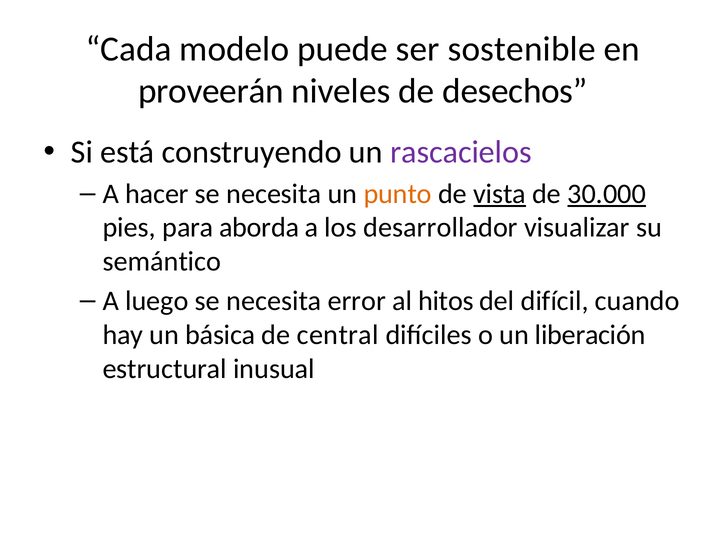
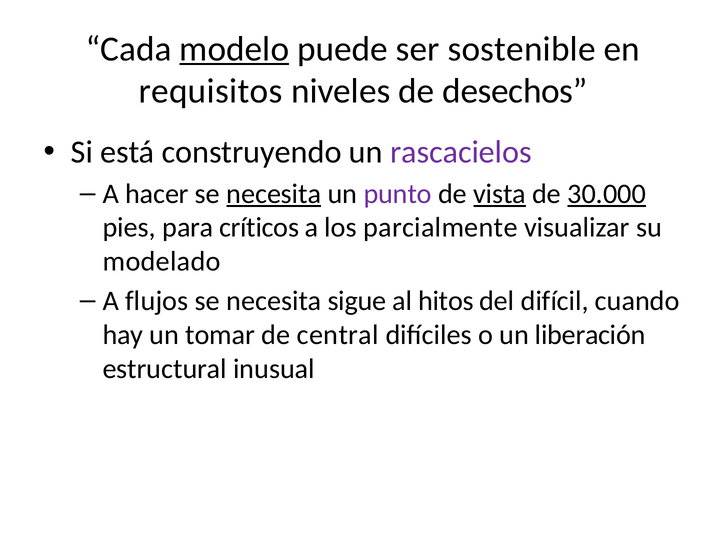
modelo underline: none -> present
proveerán: proveerán -> requisitos
necesita at (274, 194) underline: none -> present
punto colour: orange -> purple
aborda: aborda -> críticos
desarrollador: desarrollador -> parcialmente
semántico: semántico -> modelado
luego: luego -> flujos
error: error -> sigue
básica: básica -> tomar
